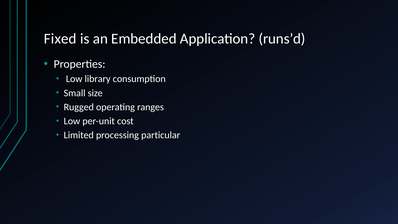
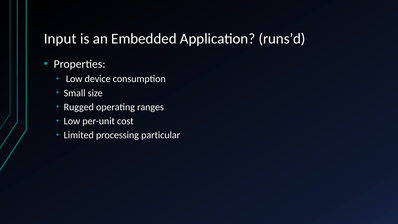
Fixed: Fixed -> Input
library: library -> device
